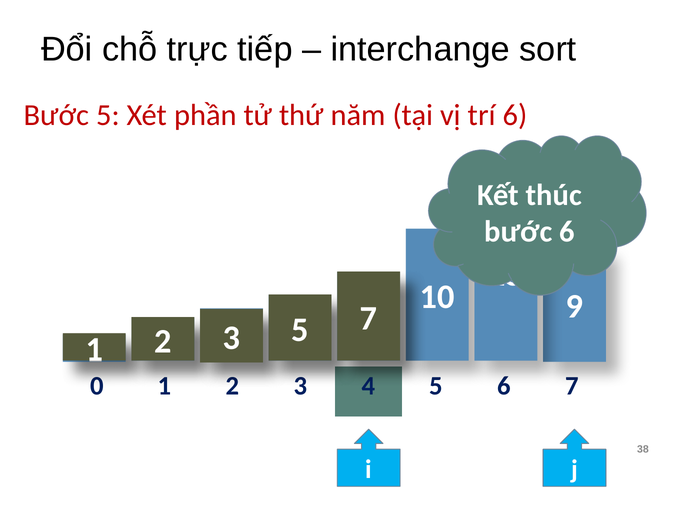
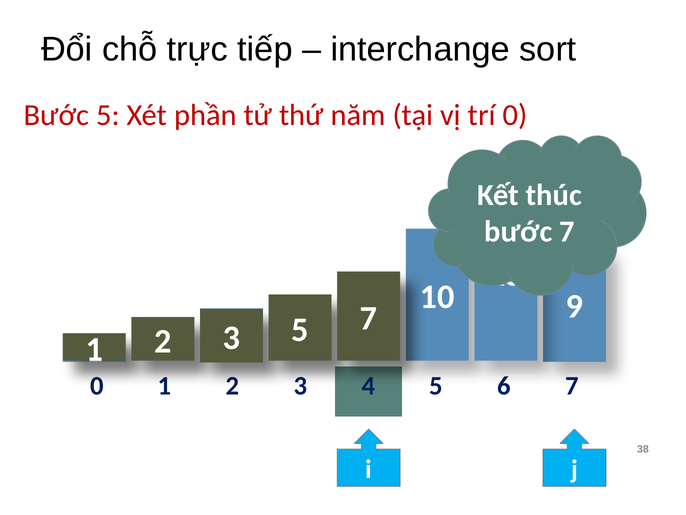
trí 6: 6 -> 0
bước 6: 6 -> 7
